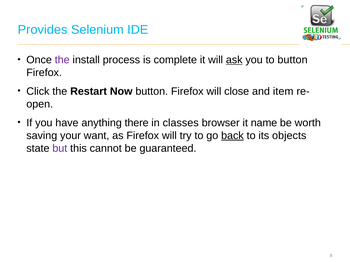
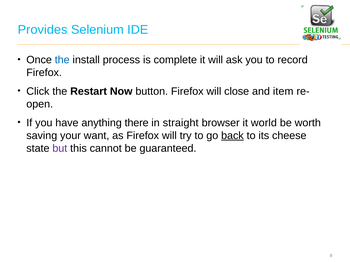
the at (62, 60) colour: purple -> blue
ask underline: present -> none
to button: button -> record
classes: classes -> straight
name: name -> world
objects: objects -> cheese
